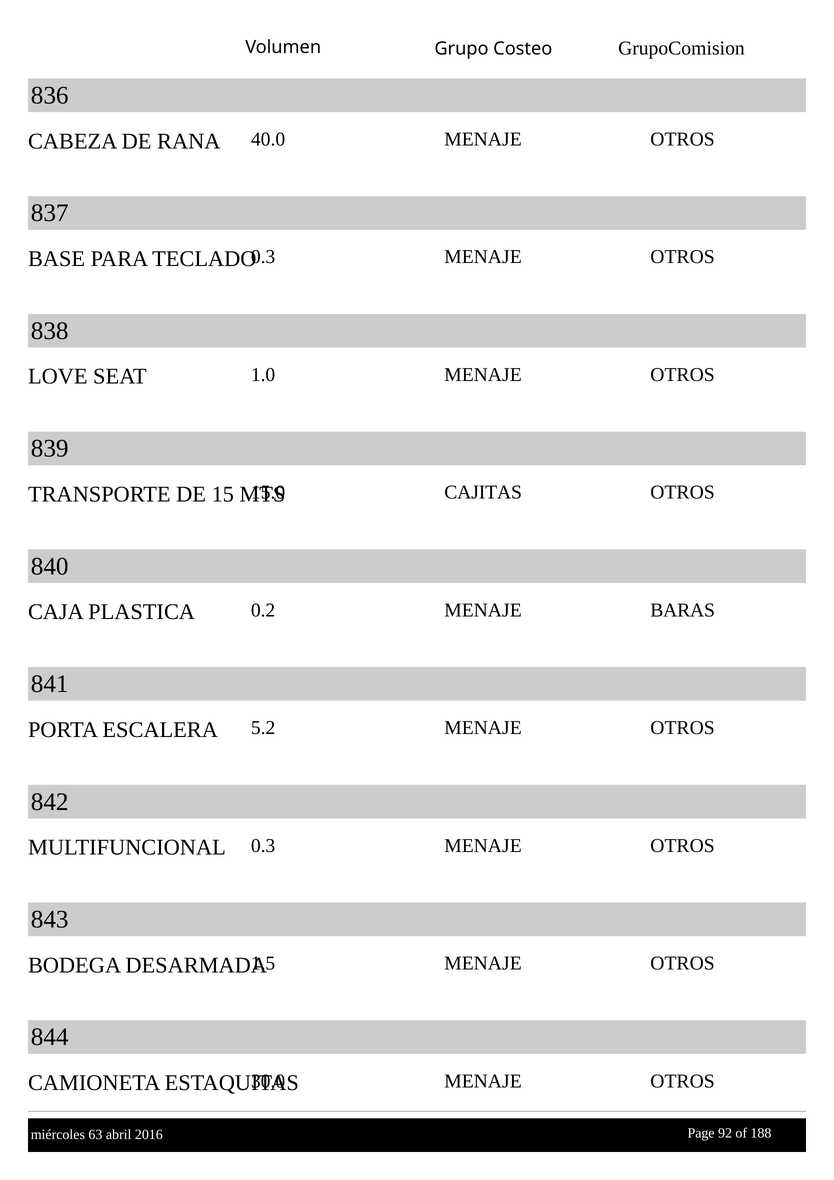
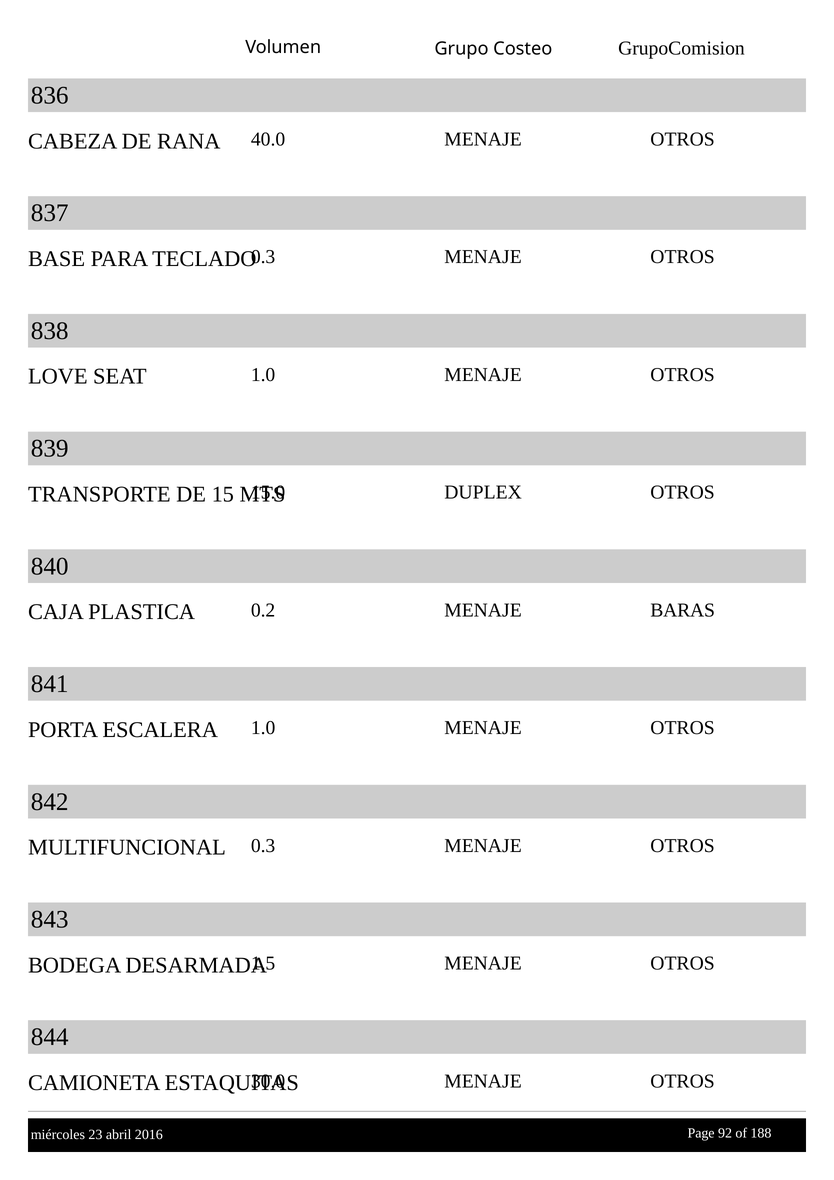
CAJITAS: CAJITAS -> DUPLEX
ESCALERA 5.2: 5.2 -> 1.0
63: 63 -> 23
